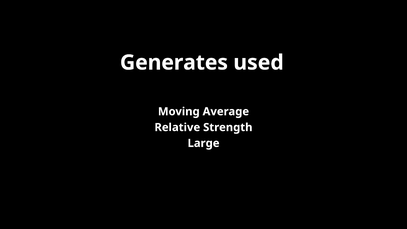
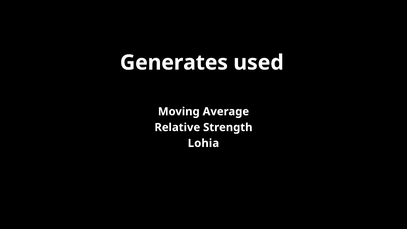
Large: Large -> Lohia
